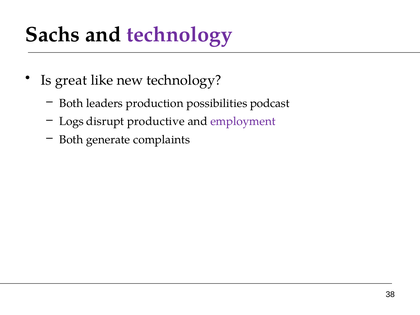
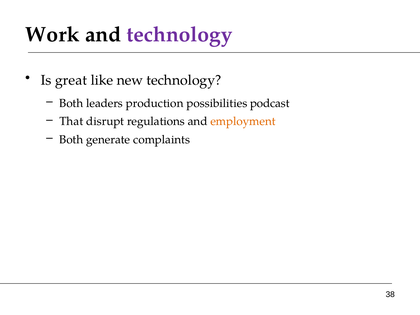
Sachs: Sachs -> Work
Logs: Logs -> That
productive: productive -> regulations
employment colour: purple -> orange
